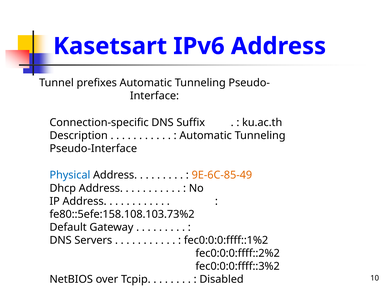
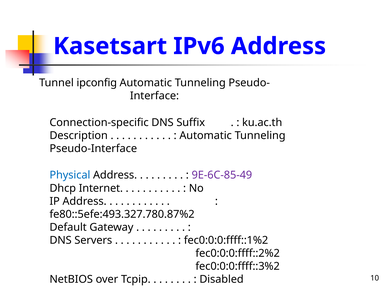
prefixes: prefixes -> ipconfig
9E-6C-85-49 colour: orange -> purple
Dhcp Address: Address -> Internet
fe80::5efe:158.108.103.73%2: fe80::5efe:158.108.103.73%2 -> fe80::5efe:493.327.780.87%2
